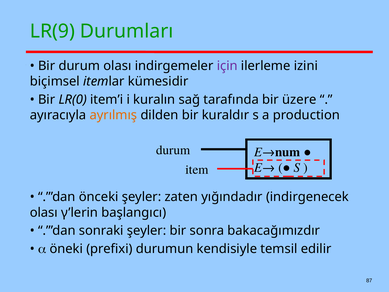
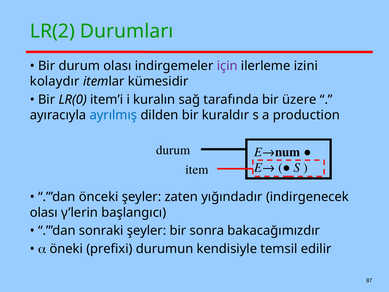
LR(9: LR(9 -> LR(2
biçimsel: biçimsel -> kolaydır
ayrılmış colour: orange -> blue
